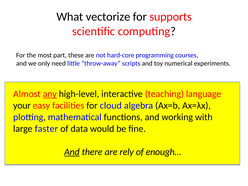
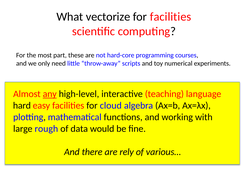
for supports: supports -> facilities
your: your -> hard
faster: faster -> rough
And at (72, 152) underline: present -> none
enough…: enough… -> various…
